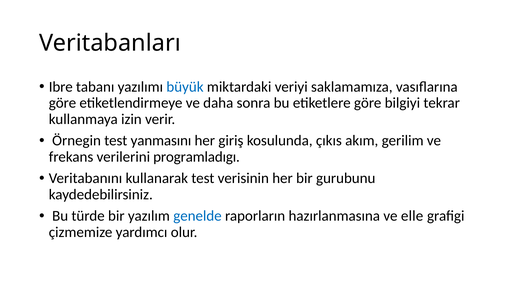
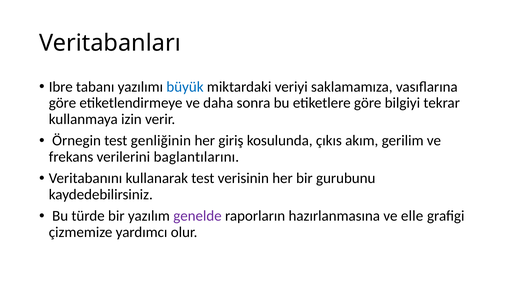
yanmasını: yanmasını -> genliğinin
programladıgı: programladıgı -> baglantılarını
genelde colour: blue -> purple
